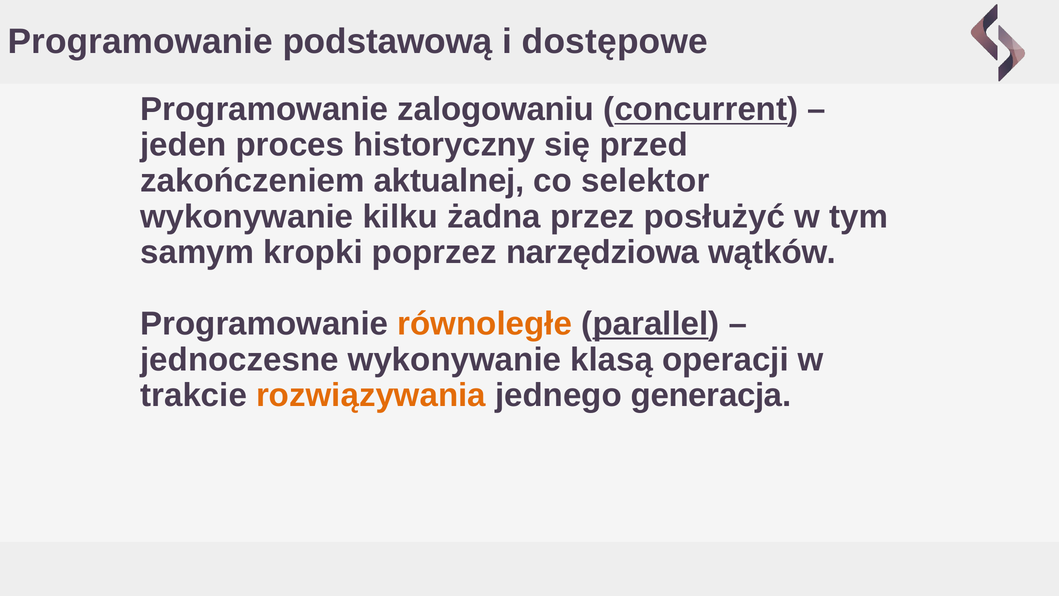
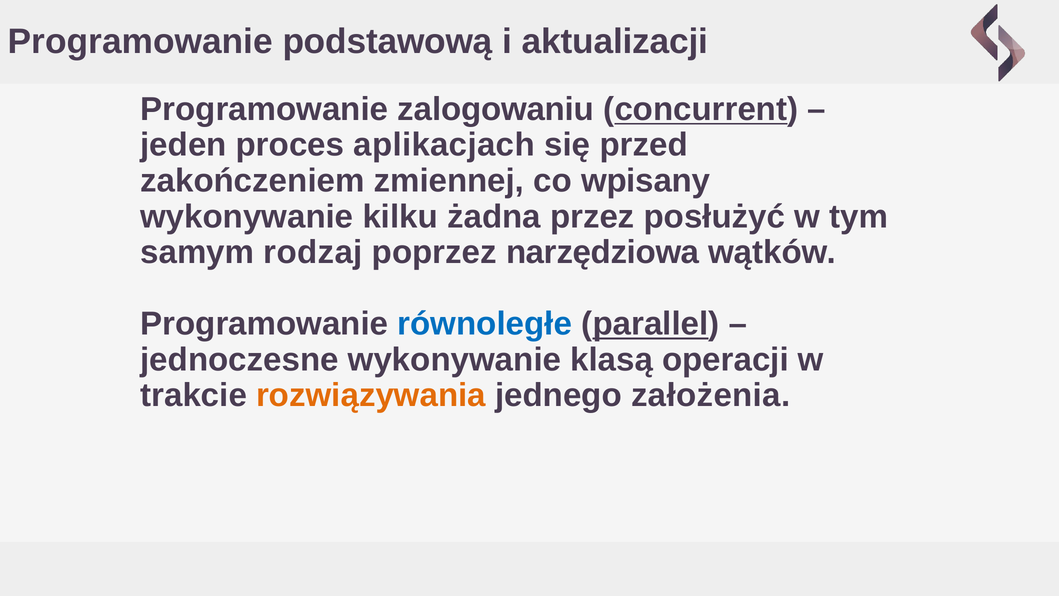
dostępowe: dostępowe -> aktualizacji
historyczny: historyczny -> aplikacjach
aktualnej: aktualnej -> zmiennej
selektor: selektor -> wpisany
kropki: kropki -> rodzaj
równoległe colour: orange -> blue
generacja: generacja -> założenia
